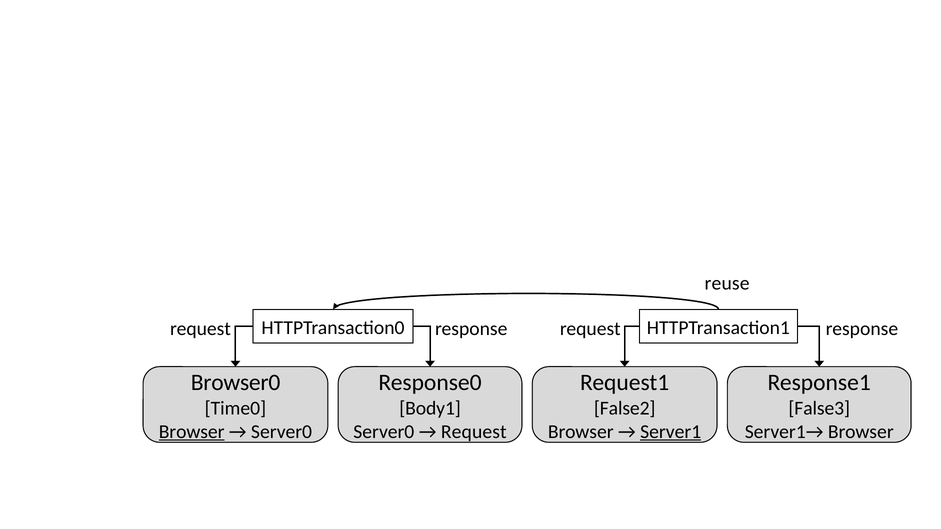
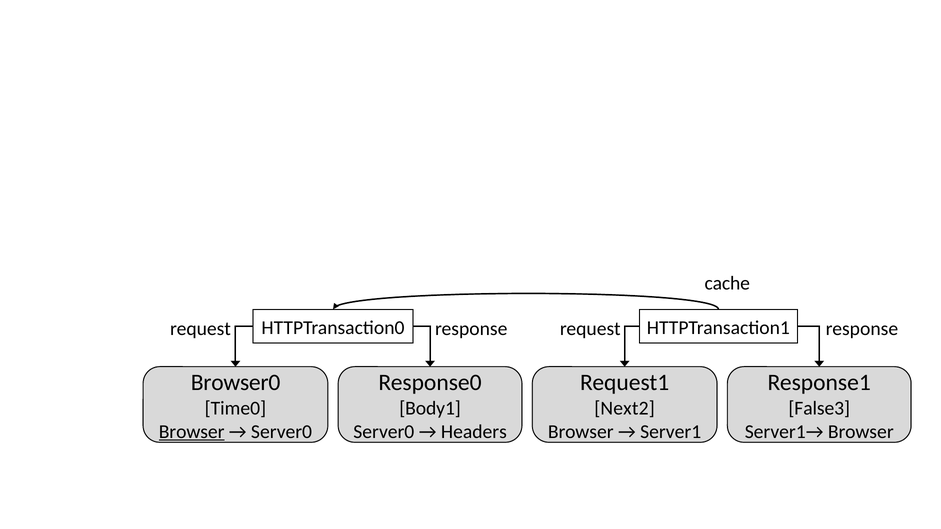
reuse: reuse -> cache
False2: False2 -> Next2
Request at (474, 432): Request -> Headers
Server1 underline: present -> none
